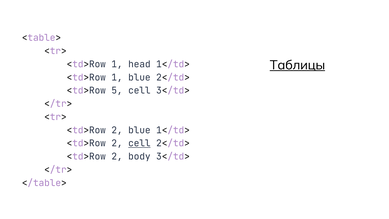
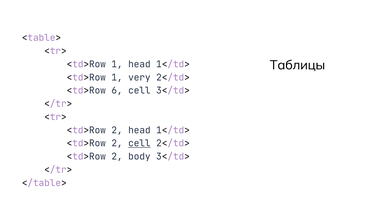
Таблицы underline: present -> none
1 blue: blue -> very
5: 5 -> 6
2 blue: blue -> head
